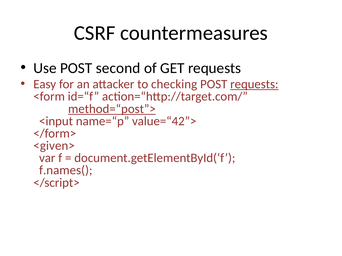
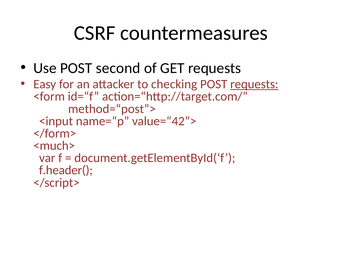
method=“post”> underline: present -> none
<given>: <given> -> <much>
f.names(: f.names( -> f.header(
